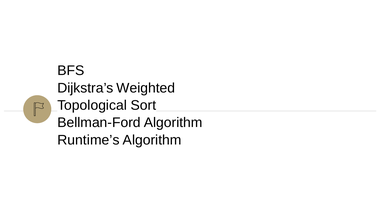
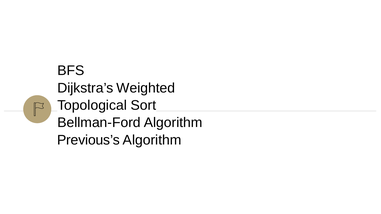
Runtime’s: Runtime’s -> Previous’s
